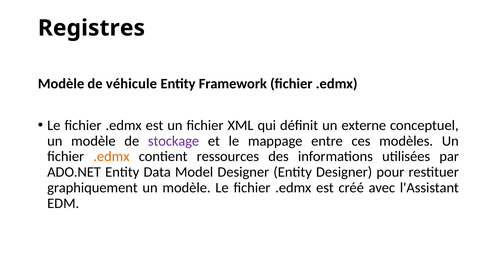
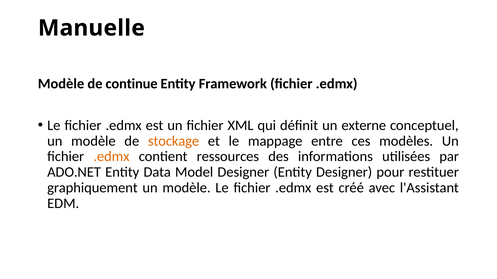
Registres: Registres -> Manuelle
véhicule: véhicule -> continue
stockage colour: purple -> orange
